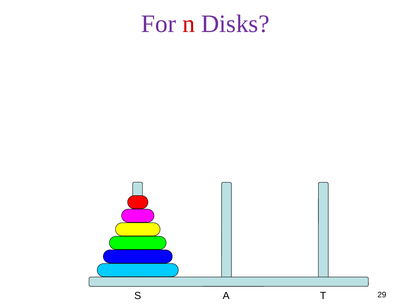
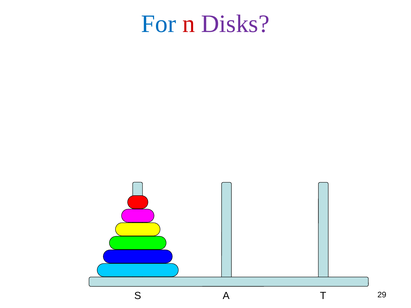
For colour: purple -> blue
